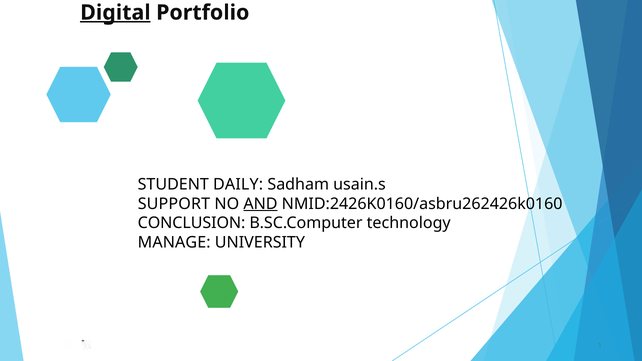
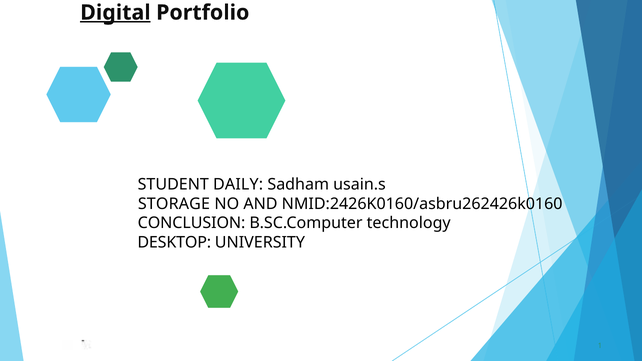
SUPPORT: SUPPORT -> STORAGE
AND underline: present -> none
MANAGE: MANAGE -> DESKTOP
